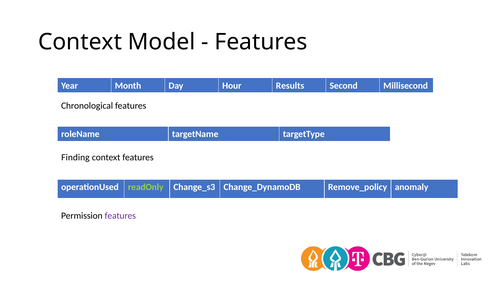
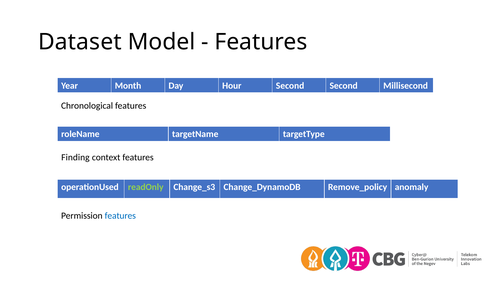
Context at (80, 42): Context -> Dataset
Hour Results: Results -> Second
features at (120, 216) colour: purple -> blue
